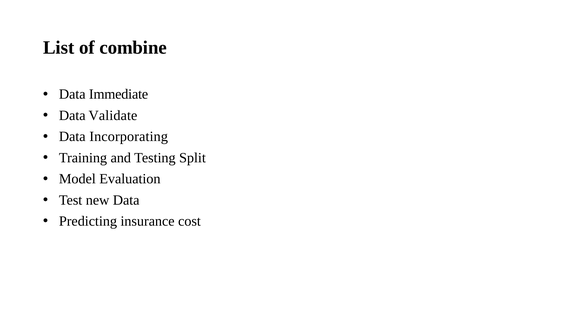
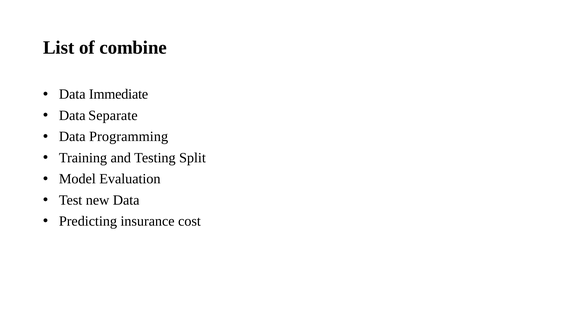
Validate: Validate -> Separate
Incorporating: Incorporating -> Programming
